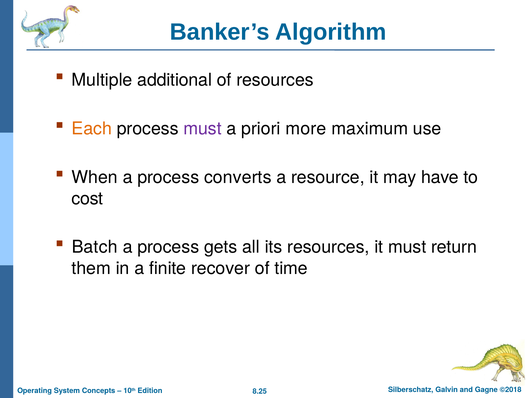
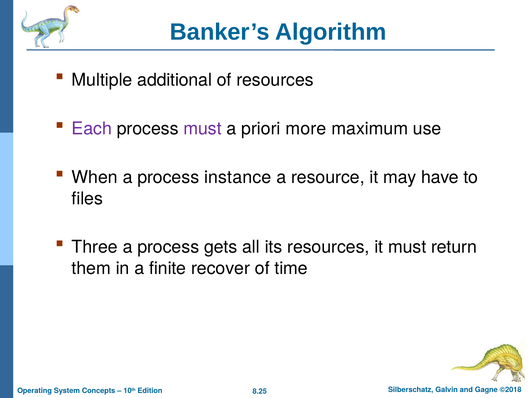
Each colour: orange -> purple
converts: converts -> instance
cost: cost -> files
Batch: Batch -> Three
